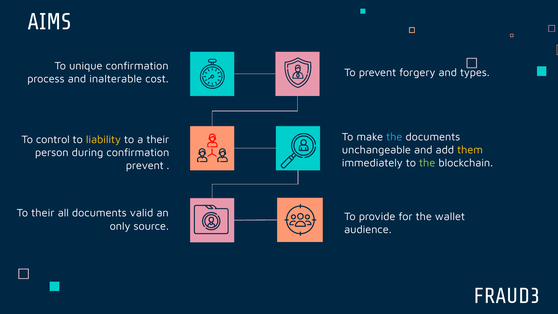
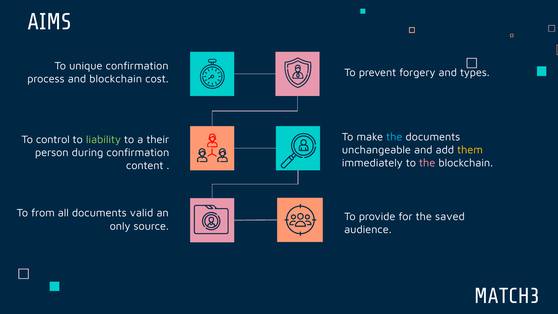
and inalterable: inalterable -> blockchain
liability colour: yellow -> light green
the at (427, 163) colour: light green -> pink
prevent at (145, 165): prevent -> content
To their: their -> from
wallet: wallet -> saved
FRAUD3: FRAUD3 -> MATCH3
